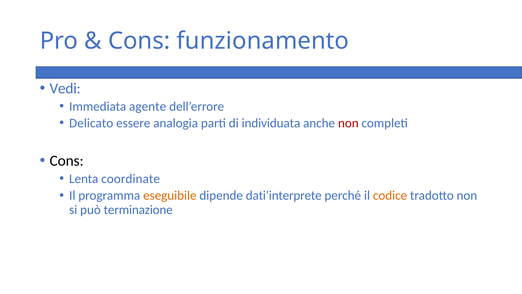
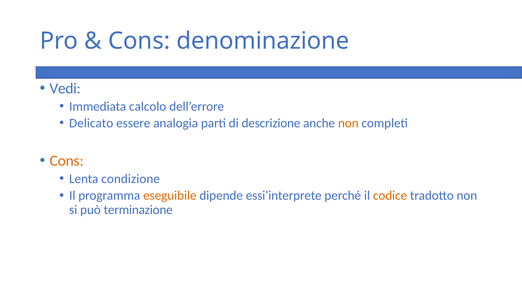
funzionamento: funzionamento -> denominazione
agente: agente -> calcolo
individuata: individuata -> descrizione
non at (348, 123) colour: red -> orange
Cons at (67, 161) colour: black -> orange
coordinate: coordinate -> condizione
dati’interprete: dati’interprete -> essi’interprete
